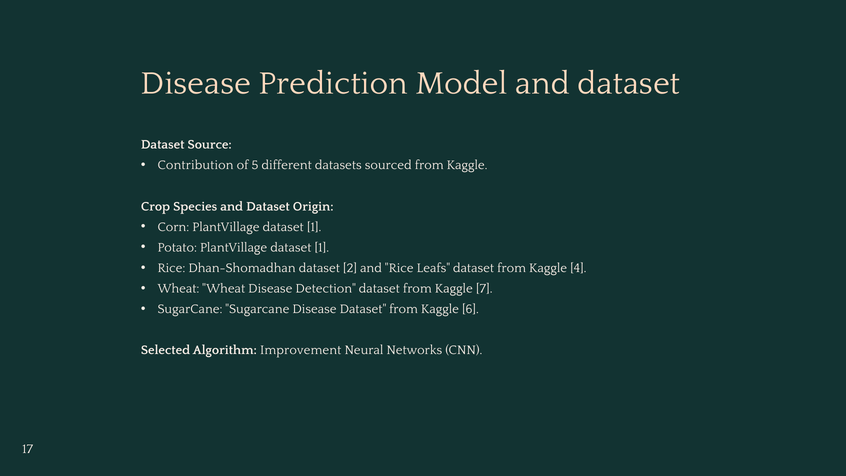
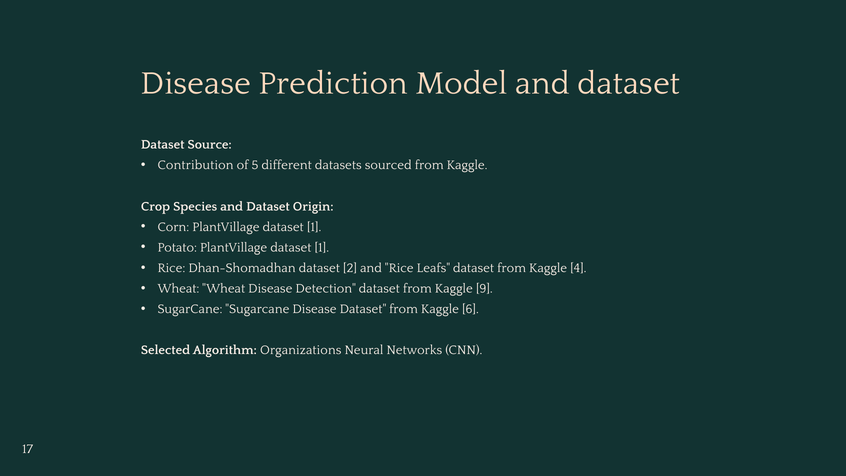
7: 7 -> 9
Improvement: Improvement -> Organizations
